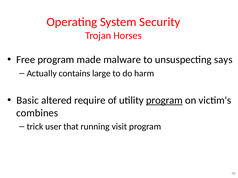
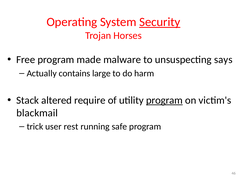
Security underline: none -> present
Basic: Basic -> Stack
combines: combines -> blackmail
that: that -> rest
visit: visit -> safe
